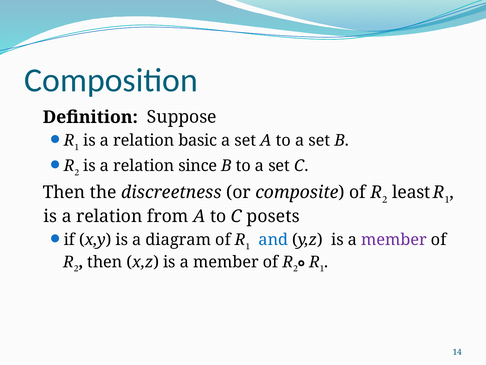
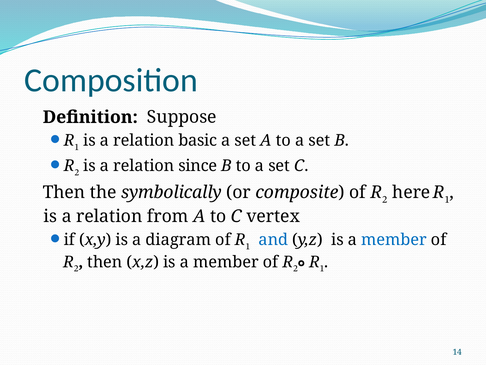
discreetness: discreetness -> symbolically
least: least -> here
posets: posets -> vertex
member at (394, 240) colour: purple -> blue
